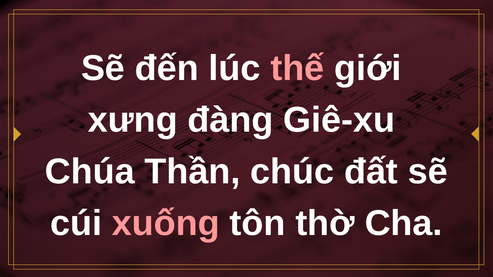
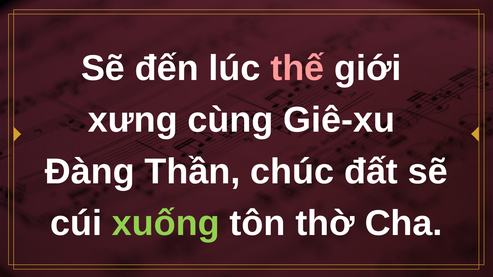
đàng: đàng -> cùng
Chúa: Chúa -> Đàng
xuống colour: pink -> light green
